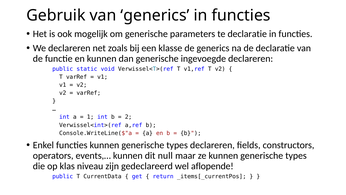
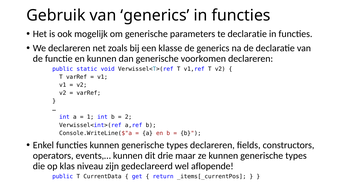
ingevoegde: ingevoegde -> voorkomen
null: null -> drie
